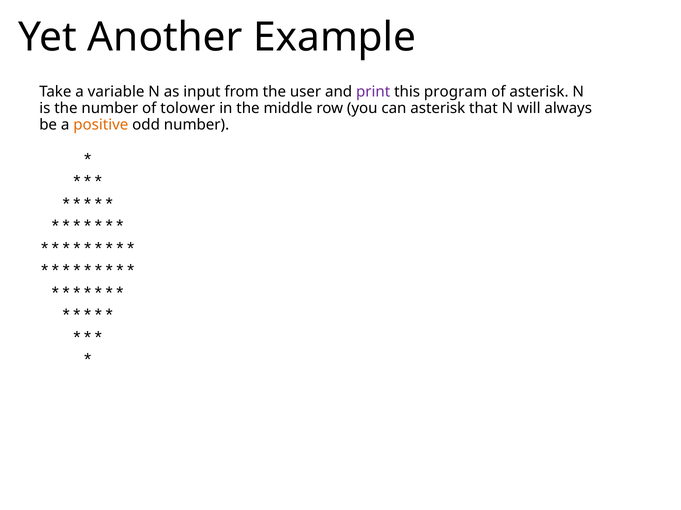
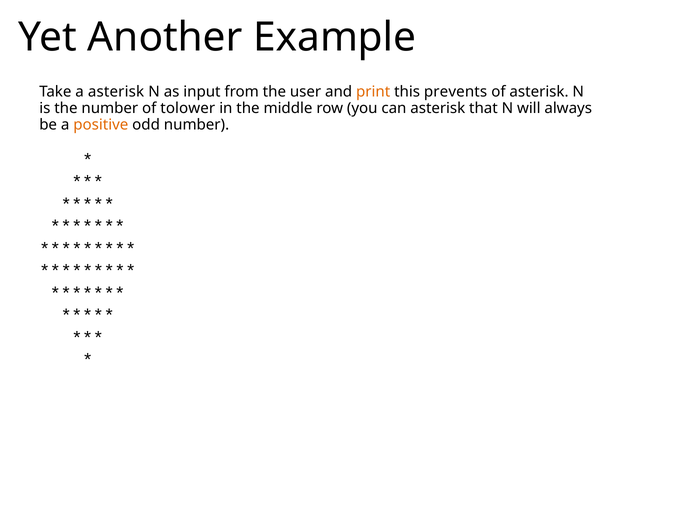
a variable: variable -> asterisk
print colour: purple -> orange
program: program -> prevents
